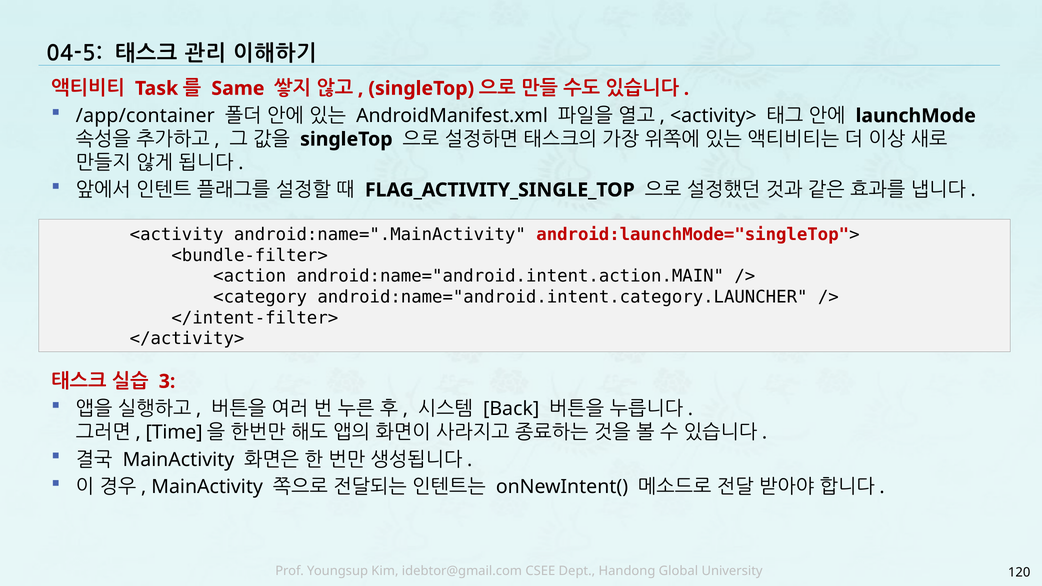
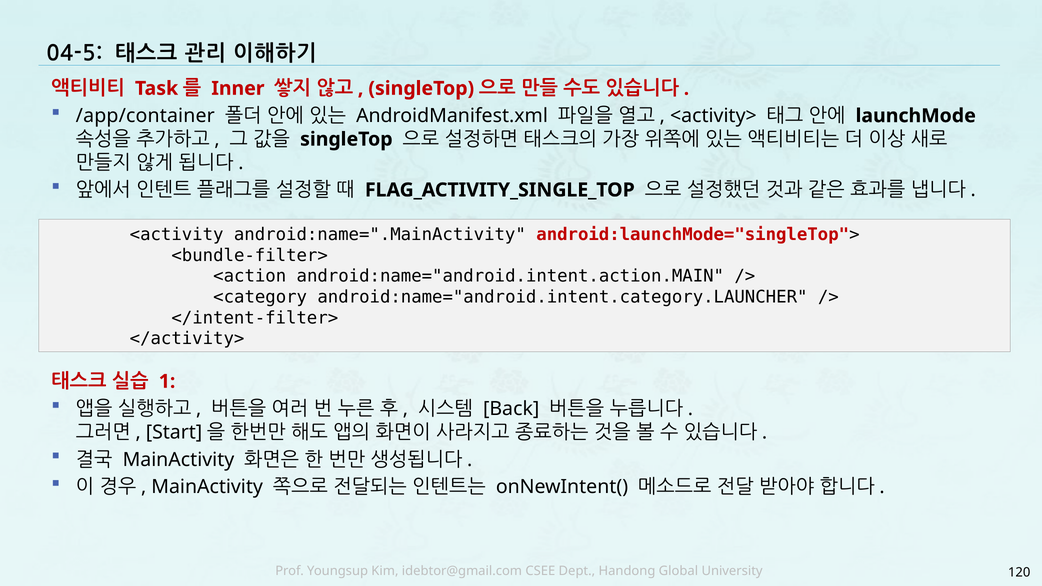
Same: Same -> Inner
3: 3 -> 1
Time: Time -> Start
